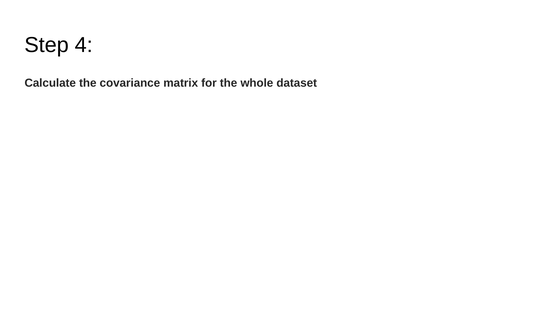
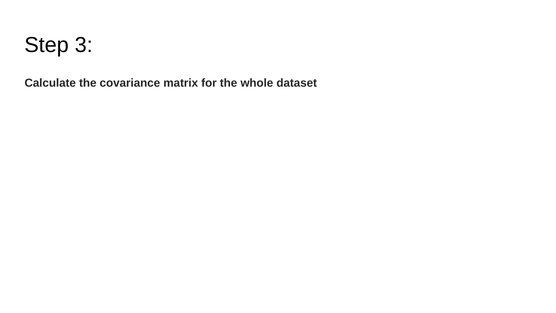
4: 4 -> 3
